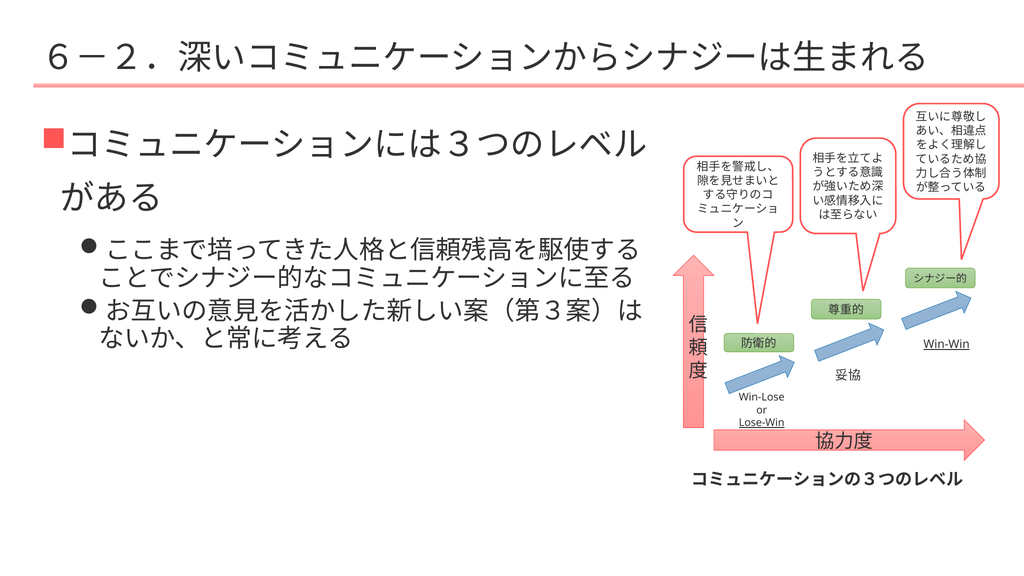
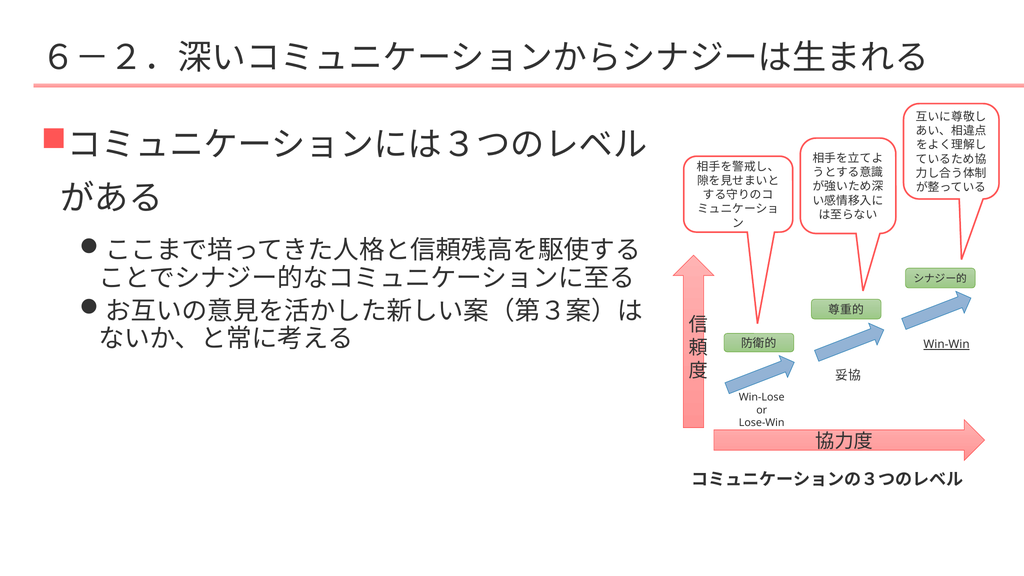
Lose-Win underline: present -> none
